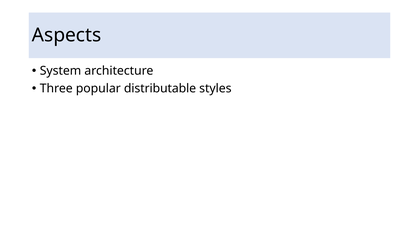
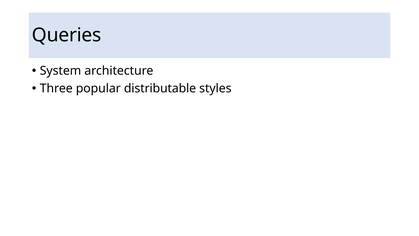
Aspects: Aspects -> Queries
